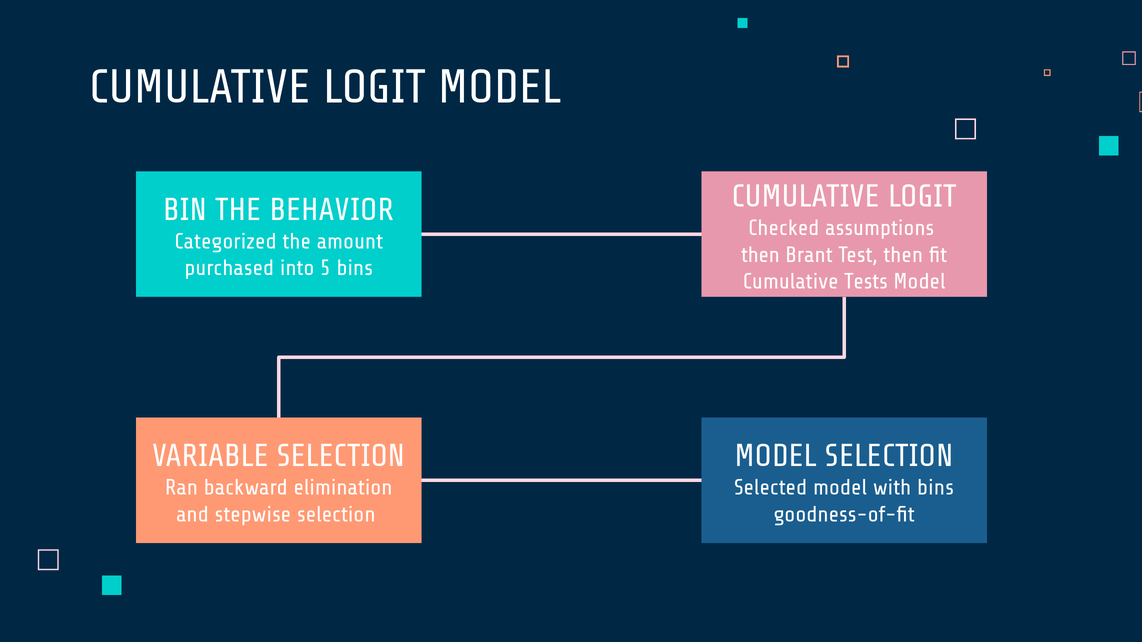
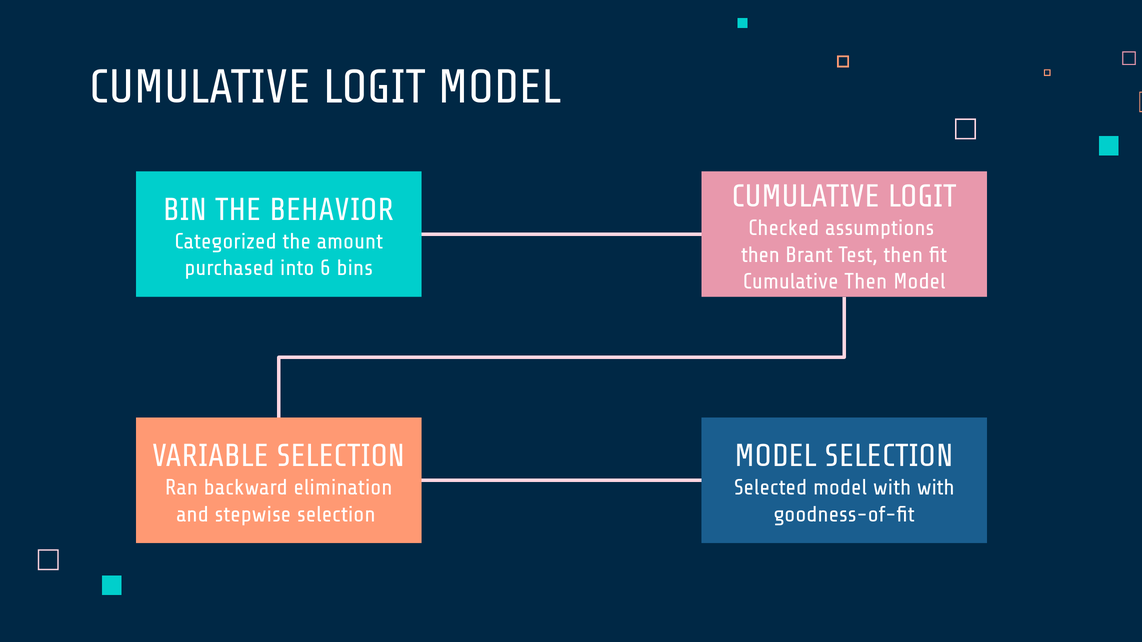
5: 5 -> 6
Cumulative Tests: Tests -> Then
with bins: bins -> with
